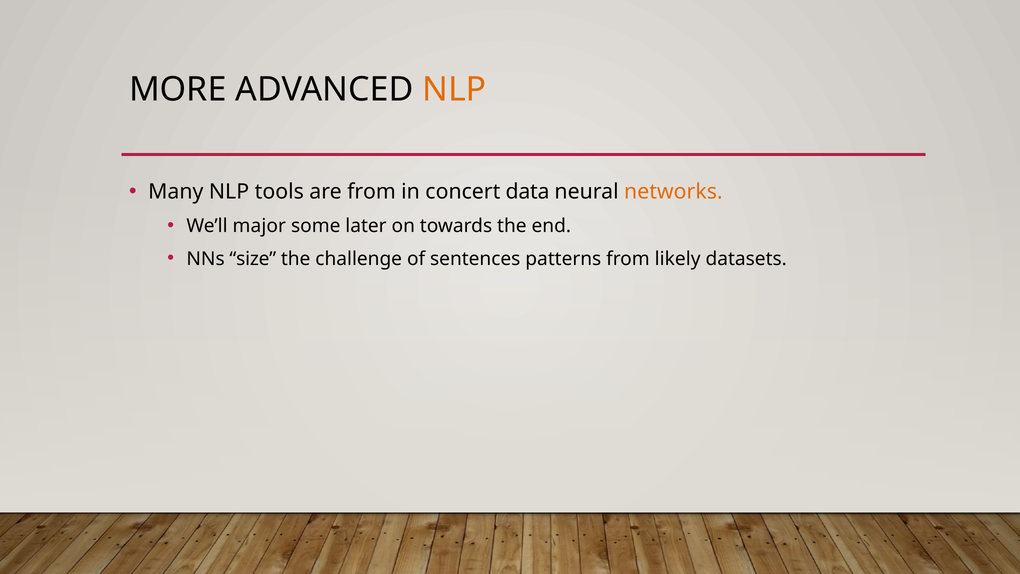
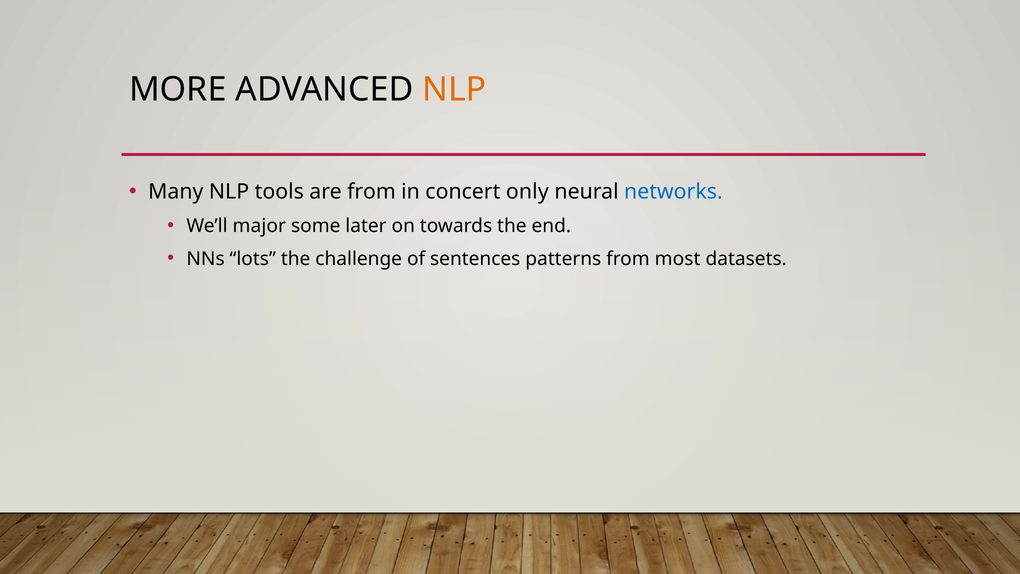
data: data -> only
networks colour: orange -> blue
size: size -> lots
likely: likely -> most
